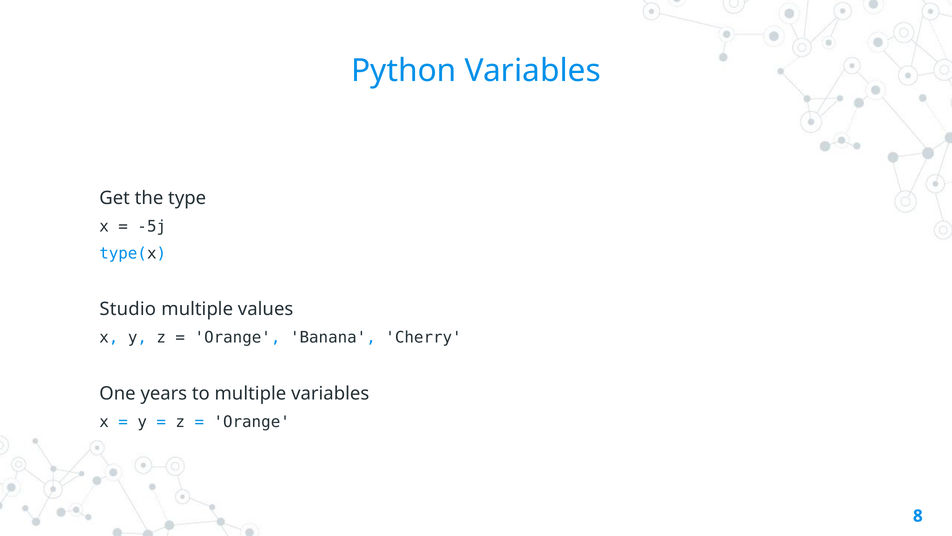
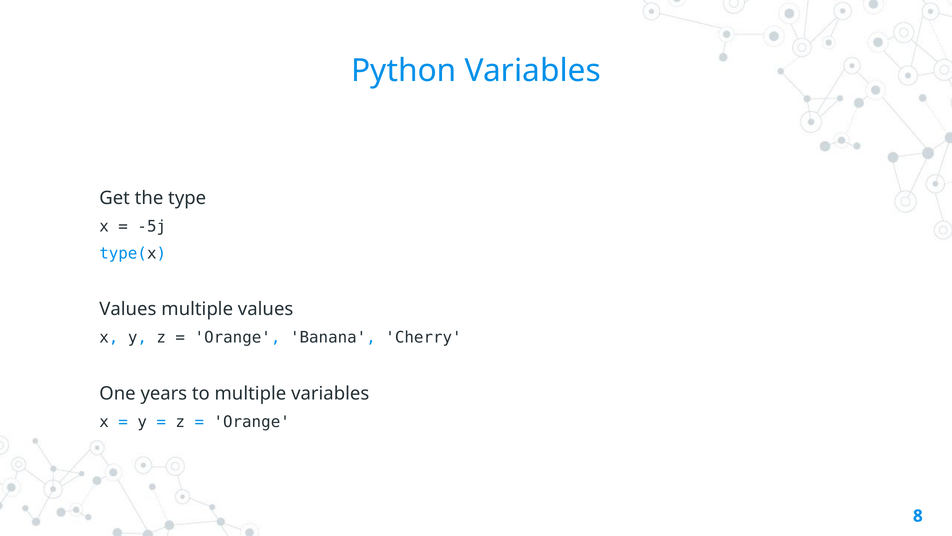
Studio at (128, 309): Studio -> Values
